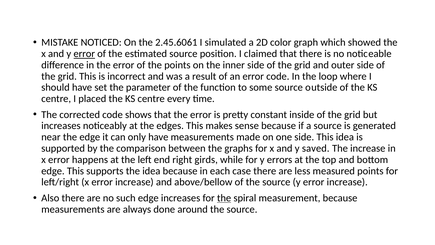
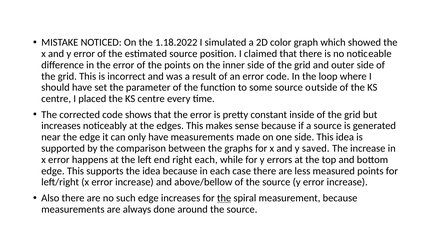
2.45.6061: 2.45.6061 -> 1.18.2022
error at (84, 54) underline: present -> none
right girds: girds -> each
